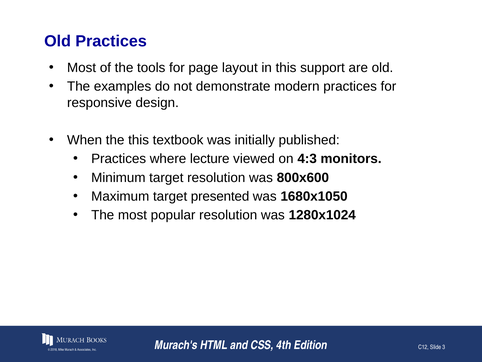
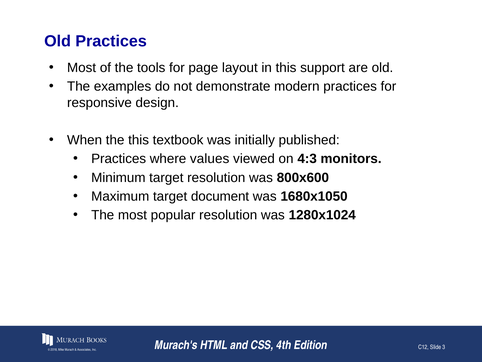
lecture: lecture -> values
presented: presented -> document
